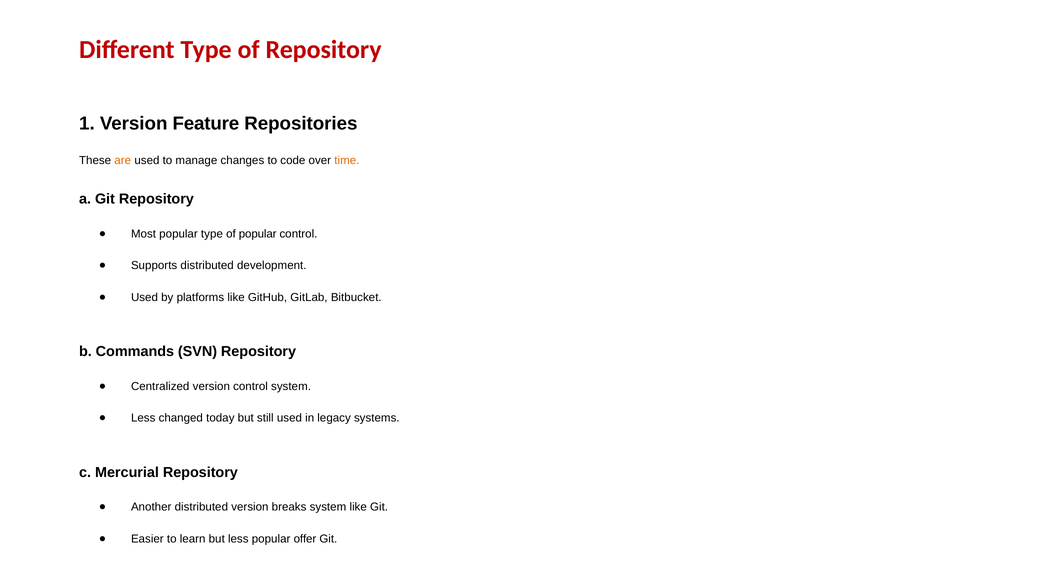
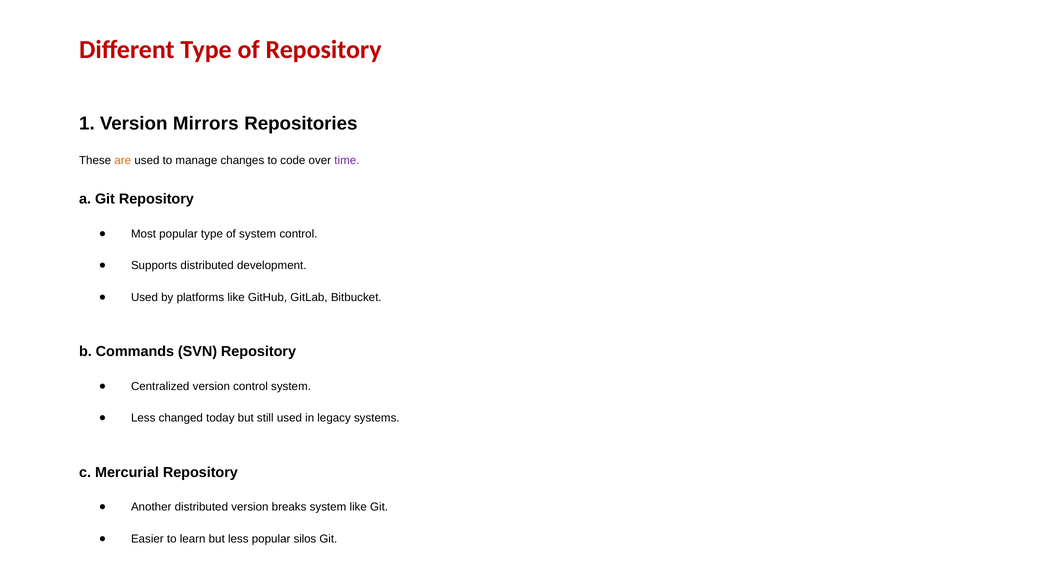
Feature: Feature -> Mirrors
time colour: orange -> purple
of popular: popular -> system
offer: offer -> silos
